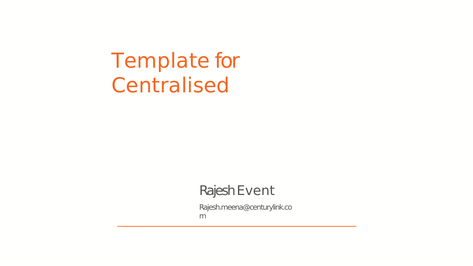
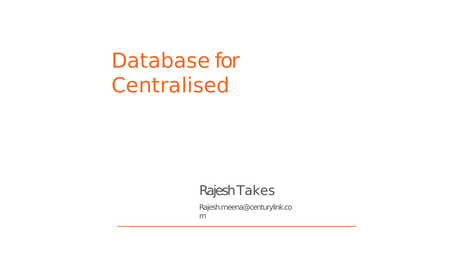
Template: Template -> Database
Event: Event -> Takes
